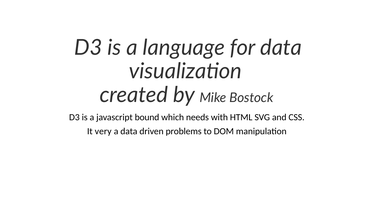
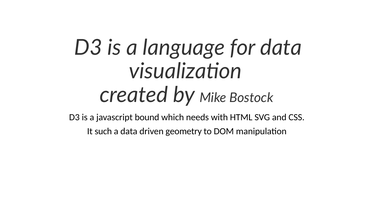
very: very -> such
problems: problems -> geometry
